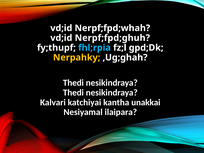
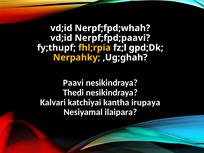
Nerpf;fpd;ghuh: Nerpf;fpd;ghuh -> Nerpf;fpd;paavi
fhl;rpia colour: light blue -> yellow
Thedi at (73, 83): Thedi -> Paavi
unakkai: unakkai -> irupaya
